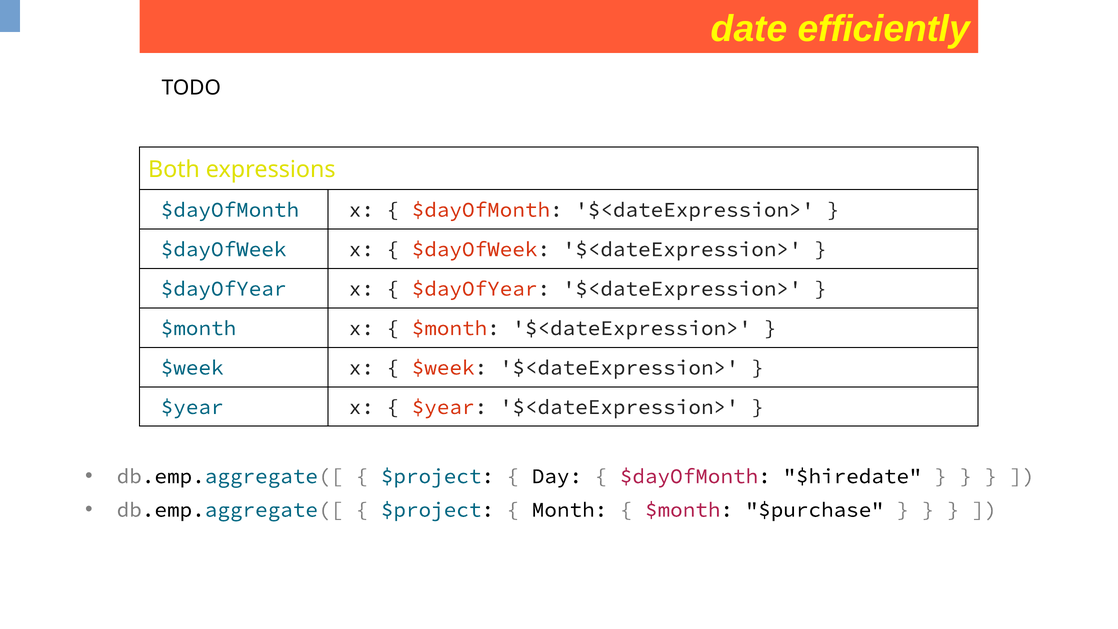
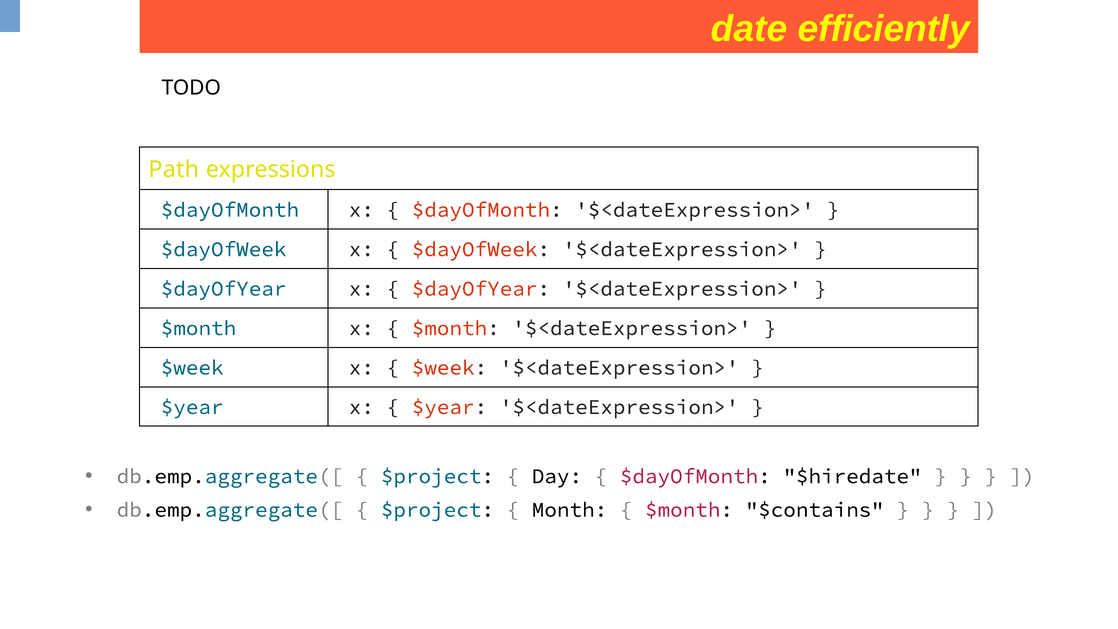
Both: Both -> Path
$purchase: $purchase -> $contains
